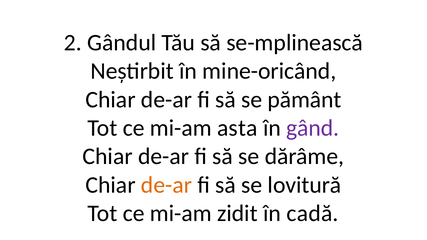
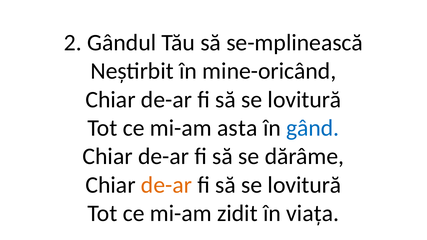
pământ at (305, 100): pământ -> lovitură
gând colour: purple -> blue
cadă: cadă -> viața
